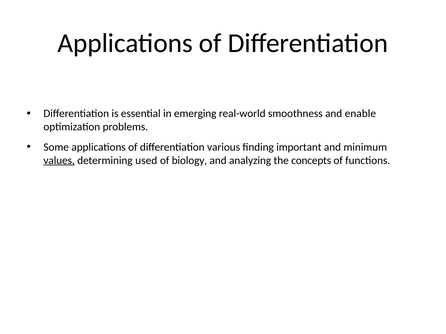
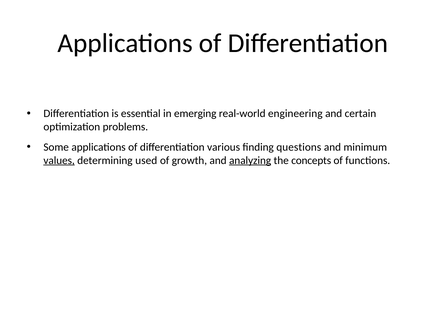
smoothness: smoothness -> engineering
enable: enable -> certain
important: important -> questions
biology: biology -> growth
analyzing underline: none -> present
